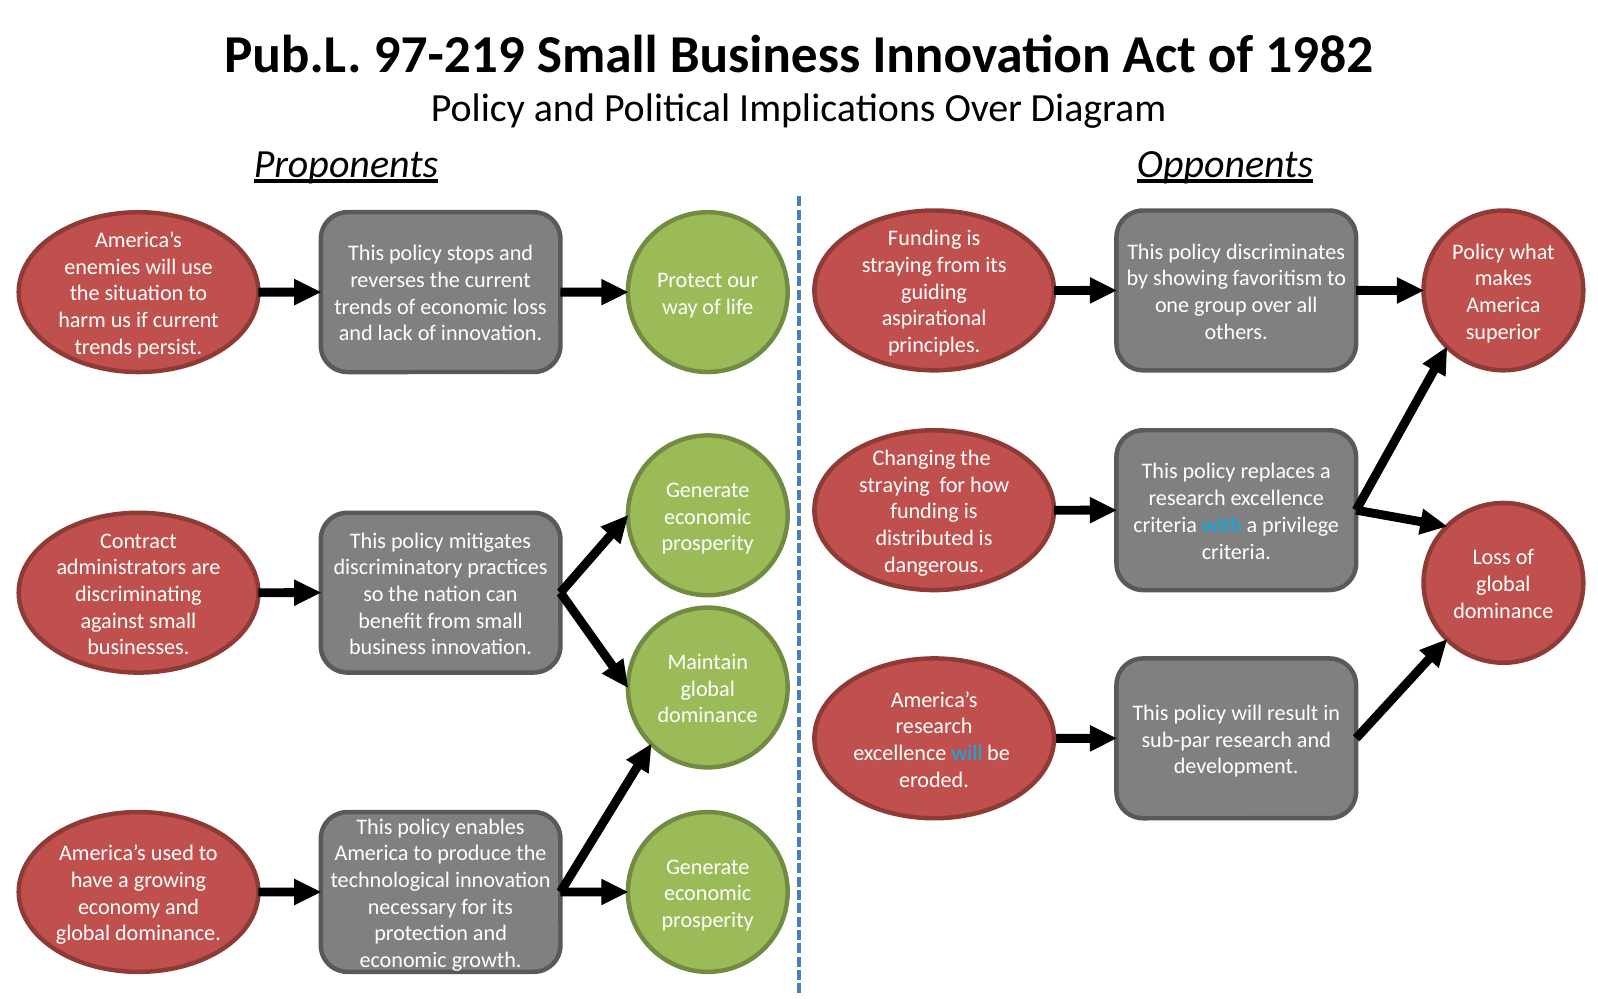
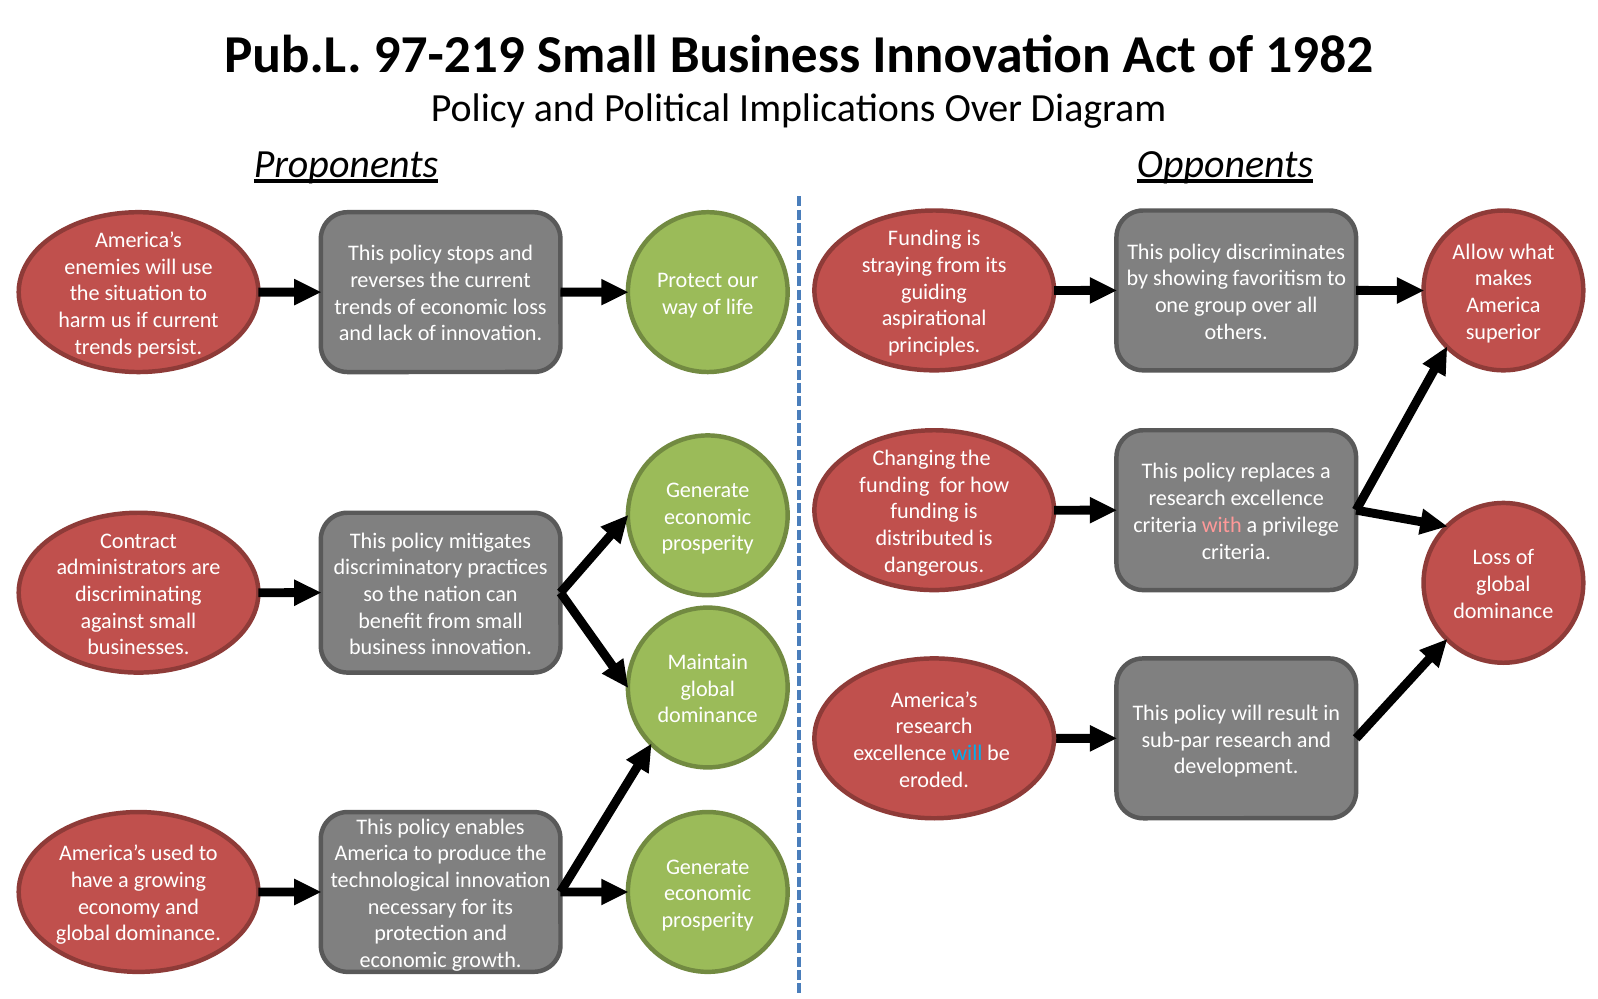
Policy at (1478, 252): Policy -> Allow
straying at (895, 485): straying -> funding
with colour: light blue -> pink
